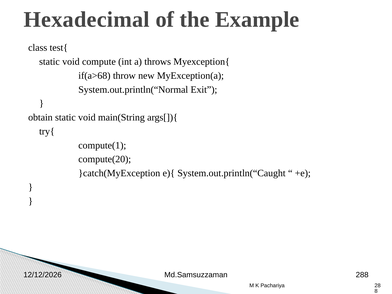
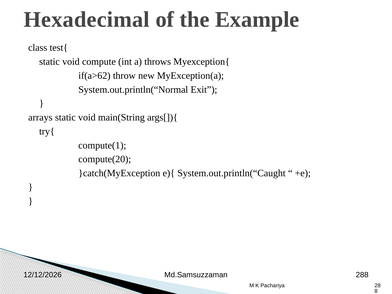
if(a>68: if(a>68 -> if(a>62
obtain: obtain -> arrays
